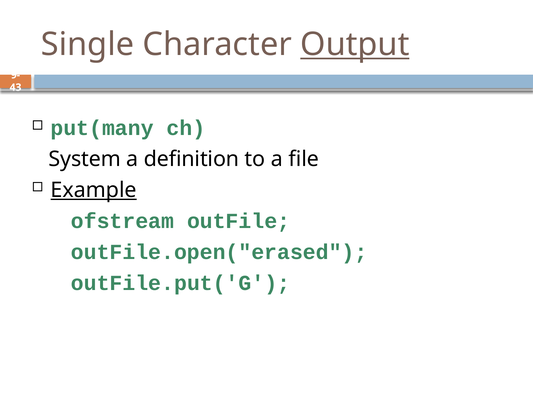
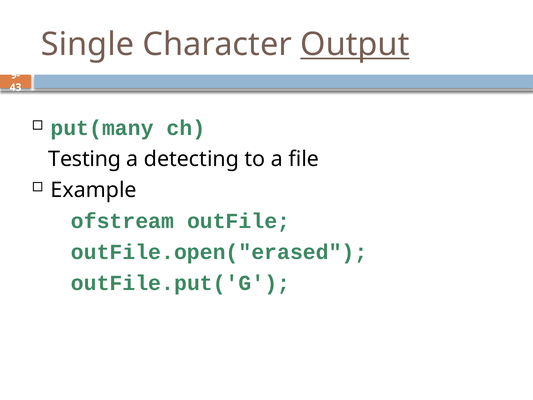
System: System -> Testing
definition: definition -> detecting
Example underline: present -> none
